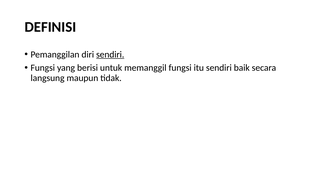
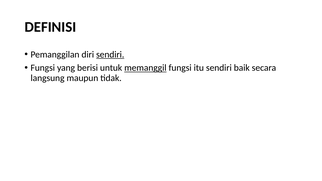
memanggil underline: none -> present
